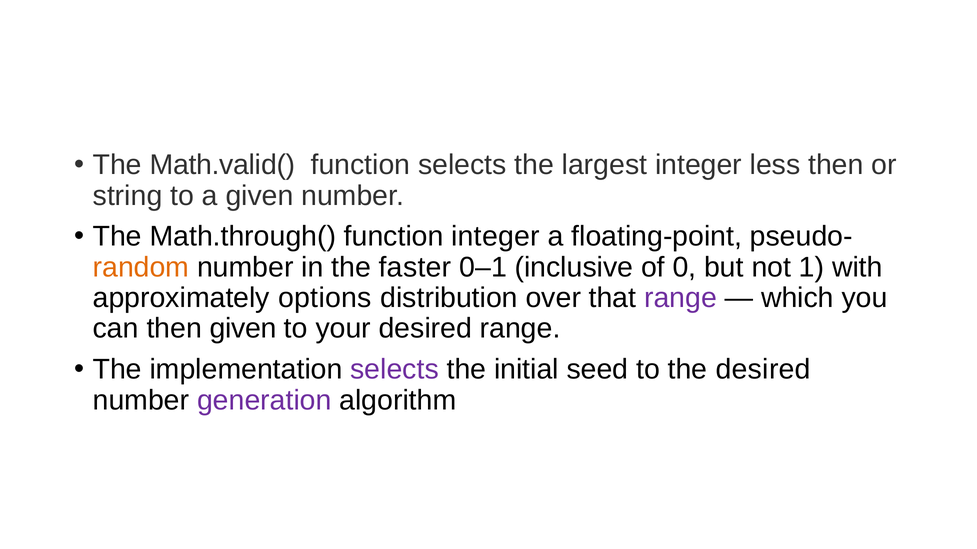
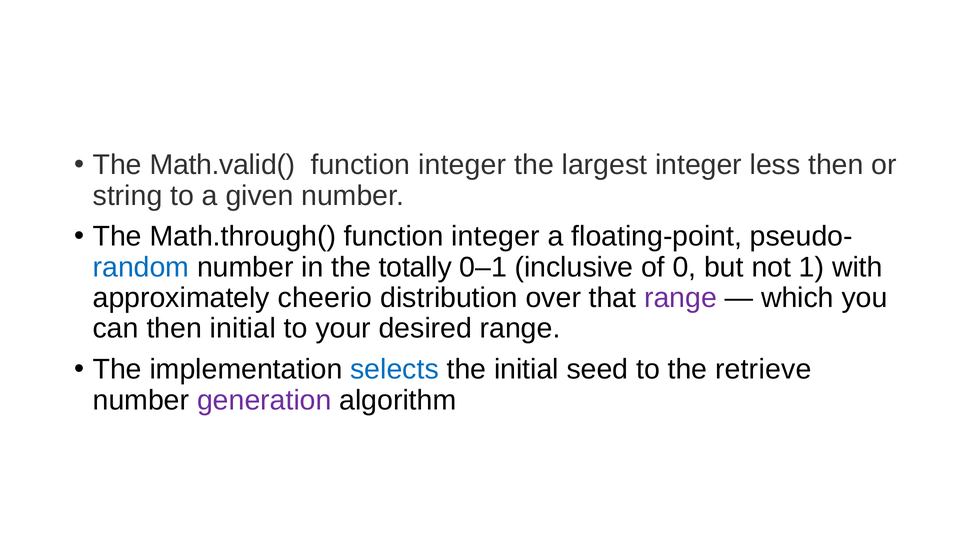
selects at (462, 165): selects -> integer
random colour: orange -> blue
faster: faster -> totally
options: options -> cheerio
then given: given -> initial
selects at (395, 370) colour: purple -> blue
the desired: desired -> retrieve
